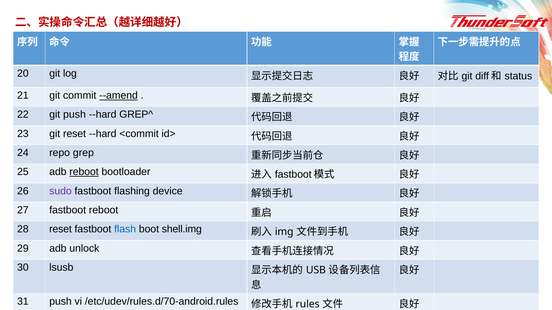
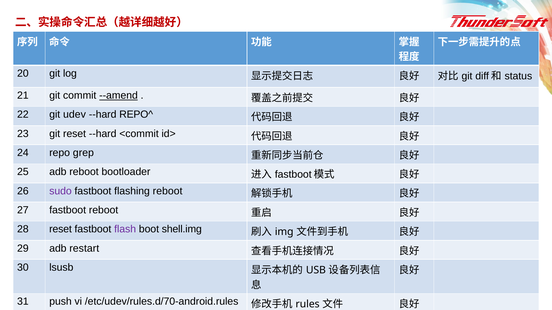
git push: push -> udev
GREP^: GREP^ -> REPO^
reboot at (84, 172) underline: present -> none
flashing device: device -> reboot
flash colour: blue -> purple
unlock: unlock -> restart
